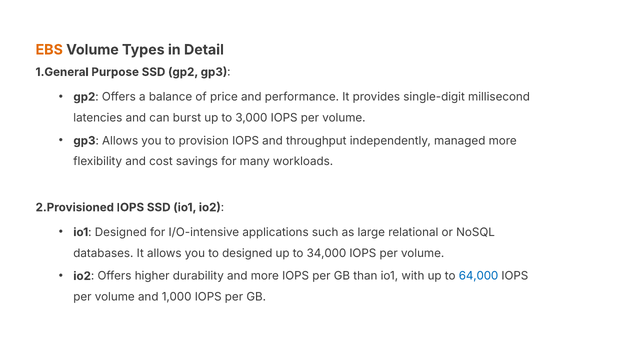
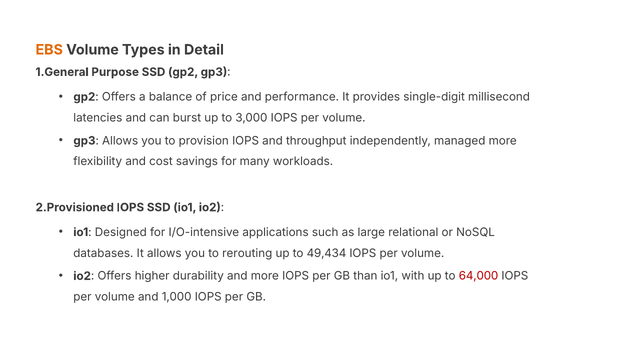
to designed: designed -> rerouting
34,000: 34,000 -> 49,434
64,000 colour: blue -> red
